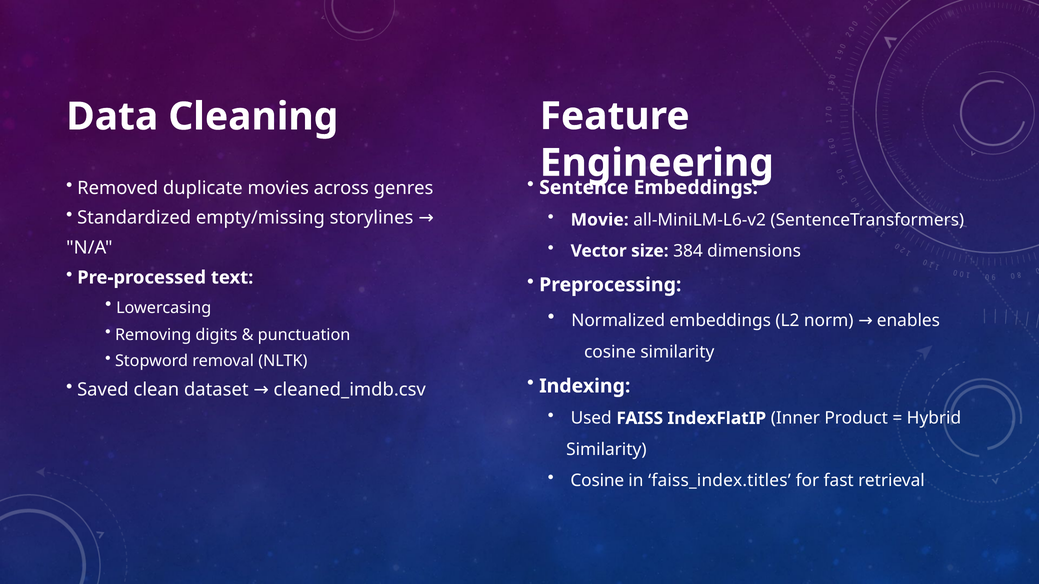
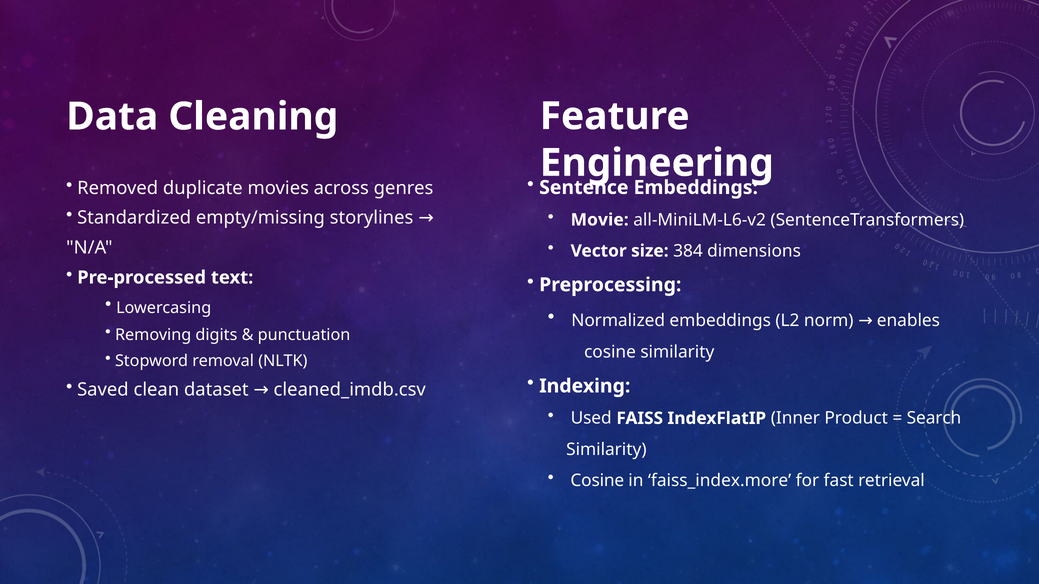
Hybrid: Hybrid -> Search
faiss_index.titles: faiss_index.titles -> faiss_index.more
